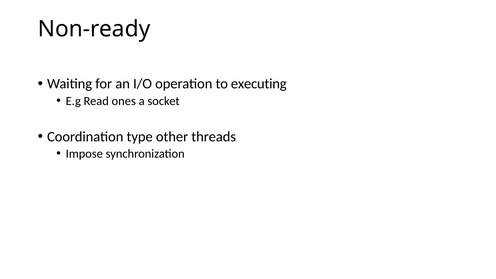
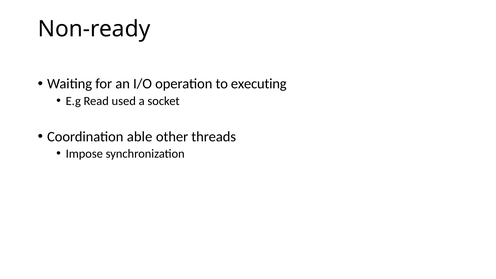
ones: ones -> used
type: type -> able
